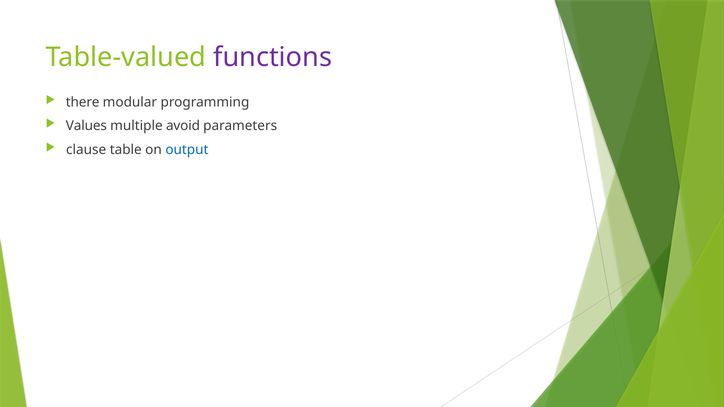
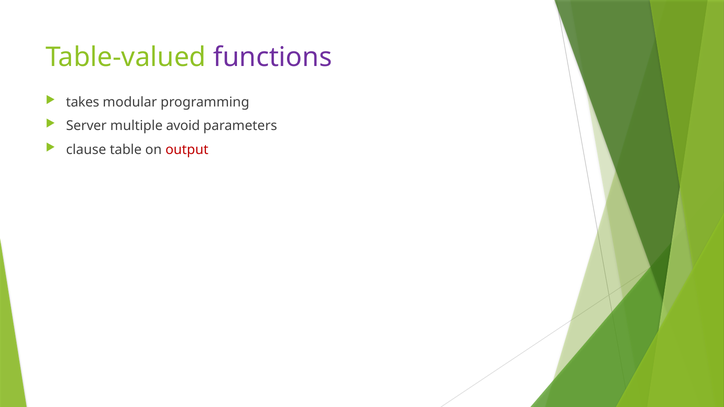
there: there -> takes
Values: Values -> Server
output colour: blue -> red
